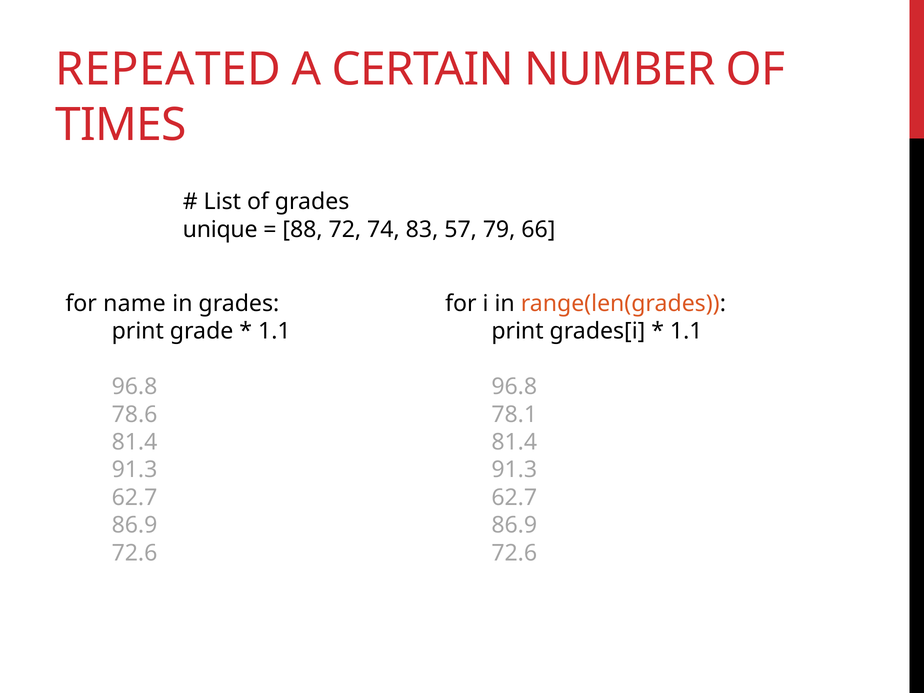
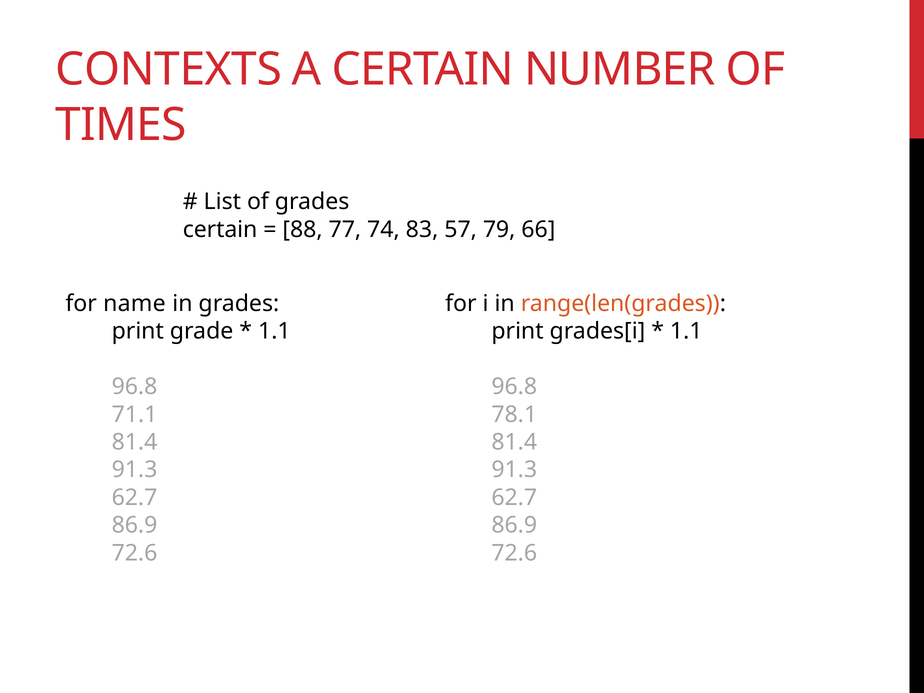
REPEATED: REPEATED -> CONTEXTS
unique at (220, 229): unique -> certain
72: 72 -> 77
78.6: 78.6 -> 71.1
